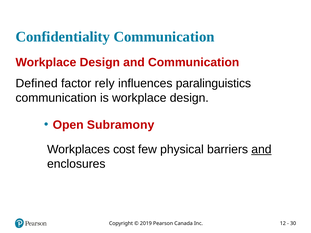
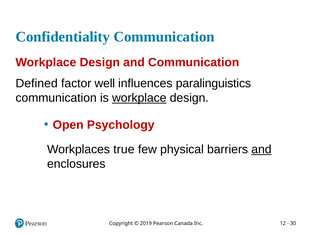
rely: rely -> well
workplace at (139, 98) underline: none -> present
Subramony: Subramony -> Psychology
cost: cost -> true
